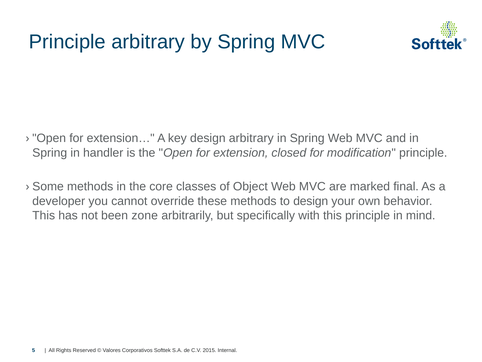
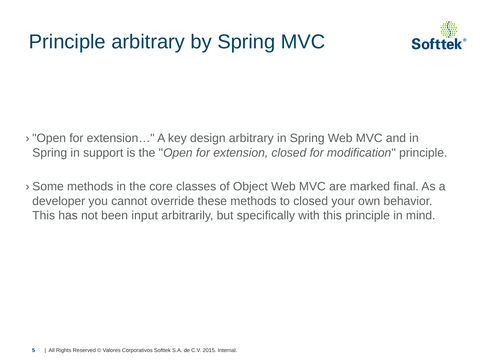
handler: handler -> support
to design: design -> closed
zone: zone -> input
